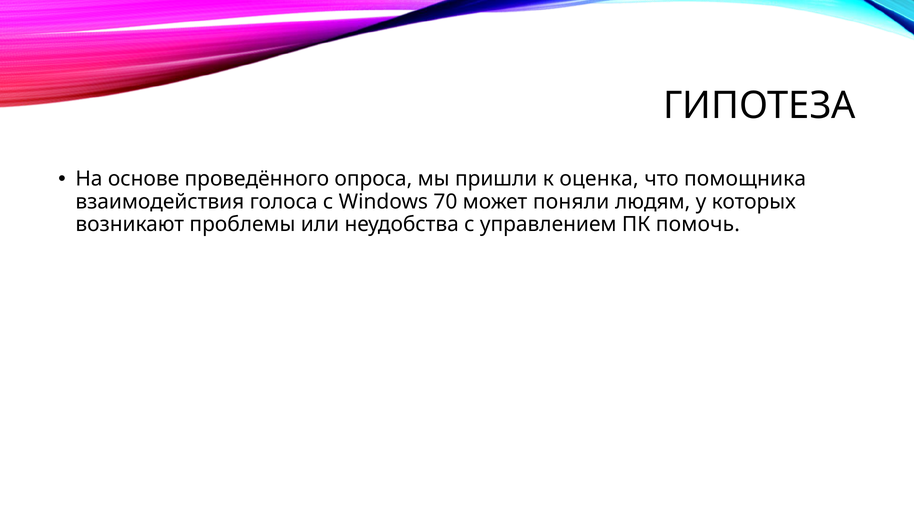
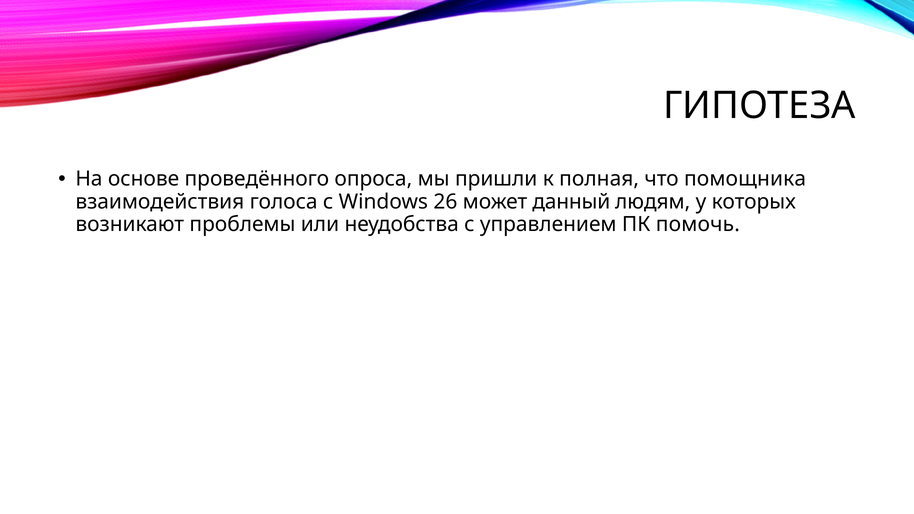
оценка: оценка -> полная
70: 70 -> 26
поняли: поняли -> данный
